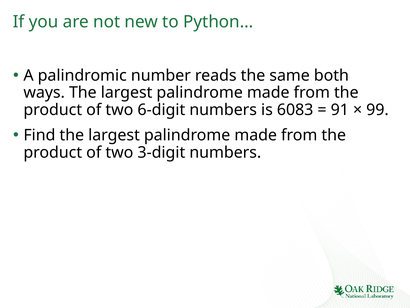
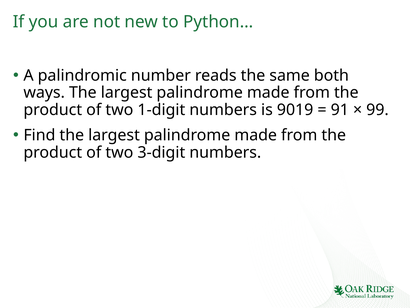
6-digit: 6-digit -> 1-digit
6083: 6083 -> 9019
